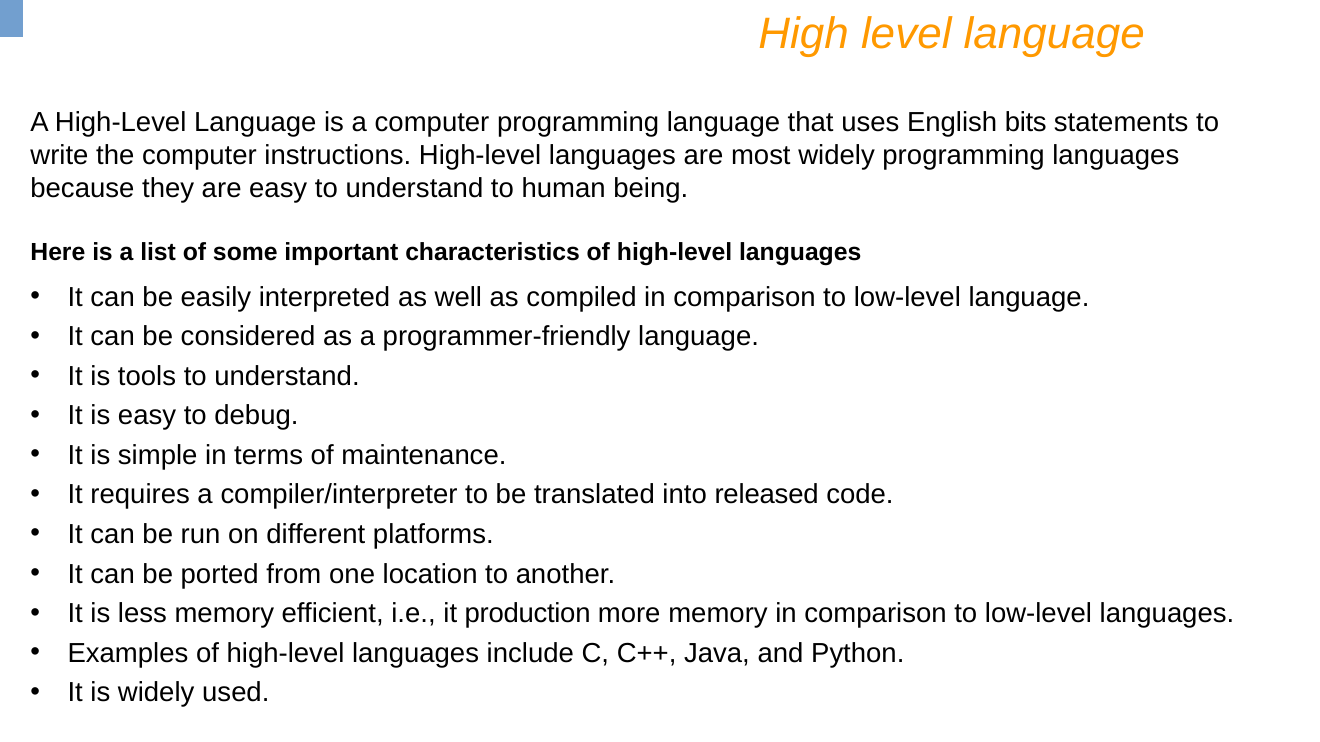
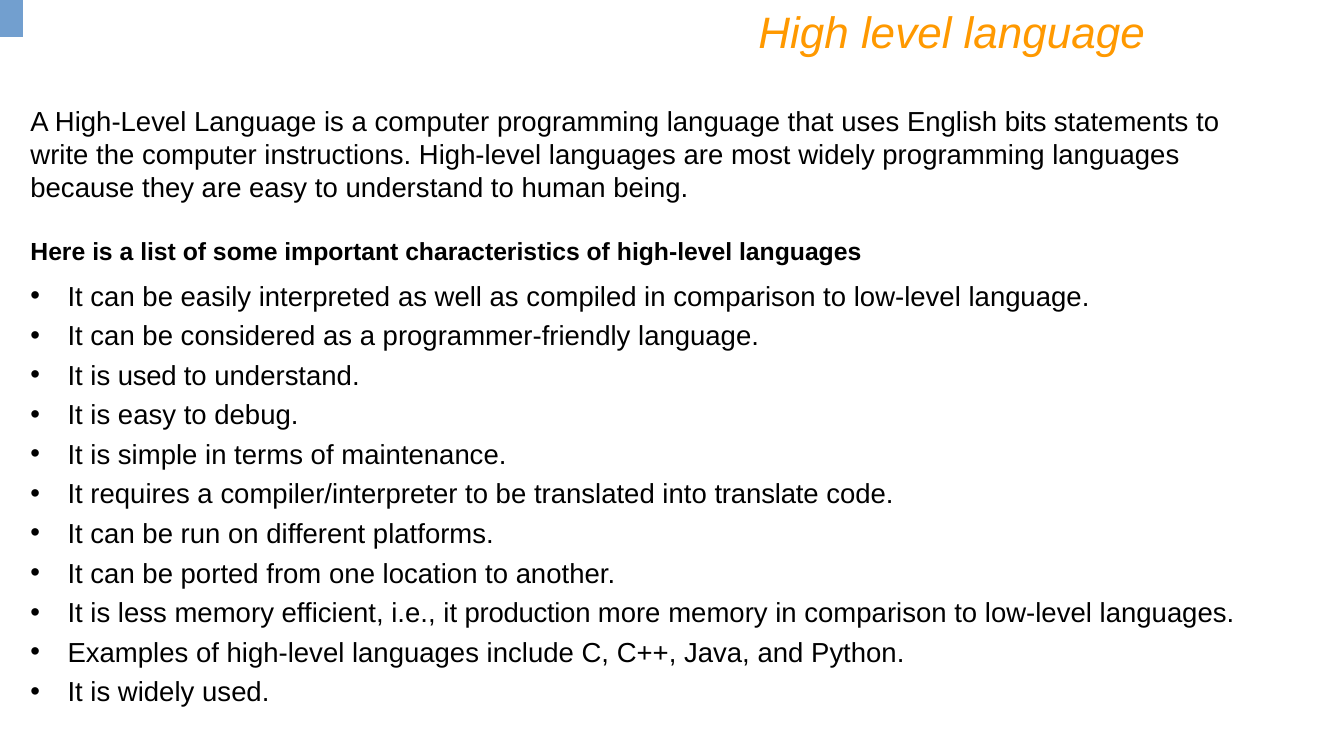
is tools: tools -> used
released: released -> translate
